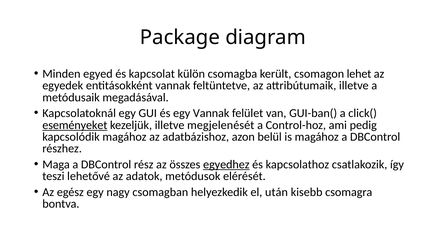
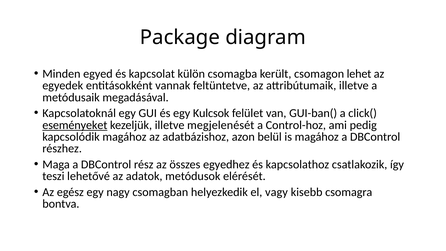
egy Vannak: Vannak -> Kulcsok
egyedhez underline: present -> none
után: után -> vagy
